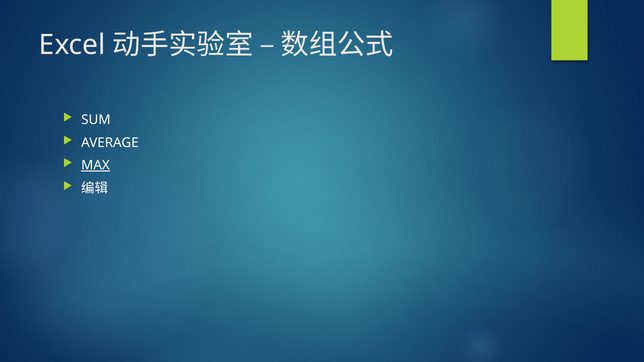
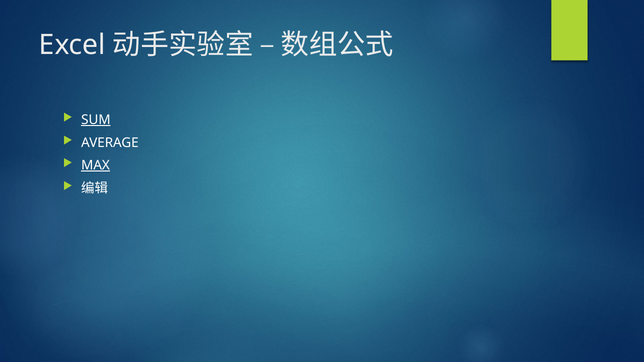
SUM underline: none -> present
